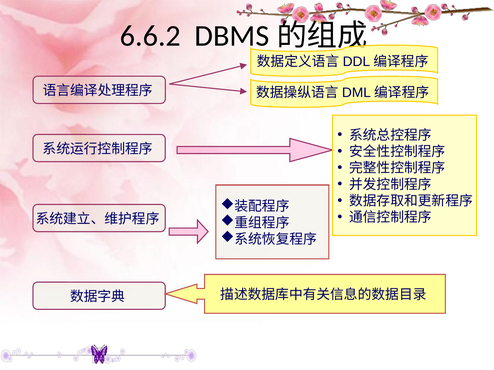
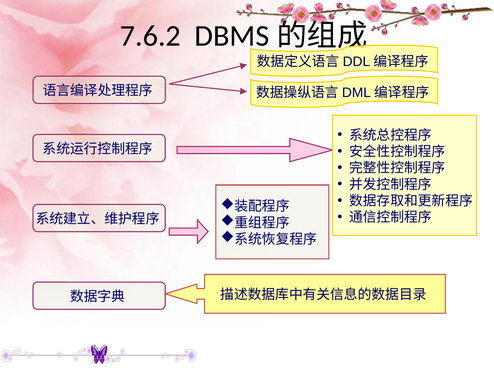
6.6.2: 6.6.2 -> 7.6.2
